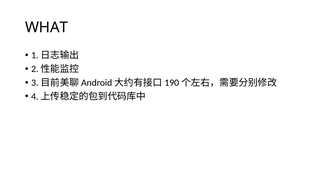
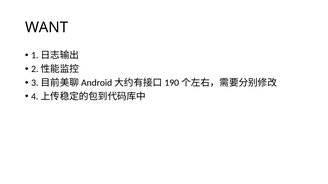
WHAT: WHAT -> WANT
